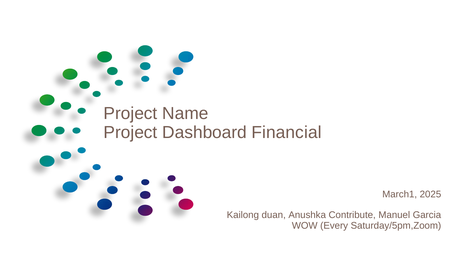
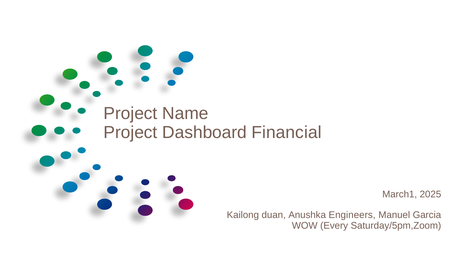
Contribute: Contribute -> Engineers
